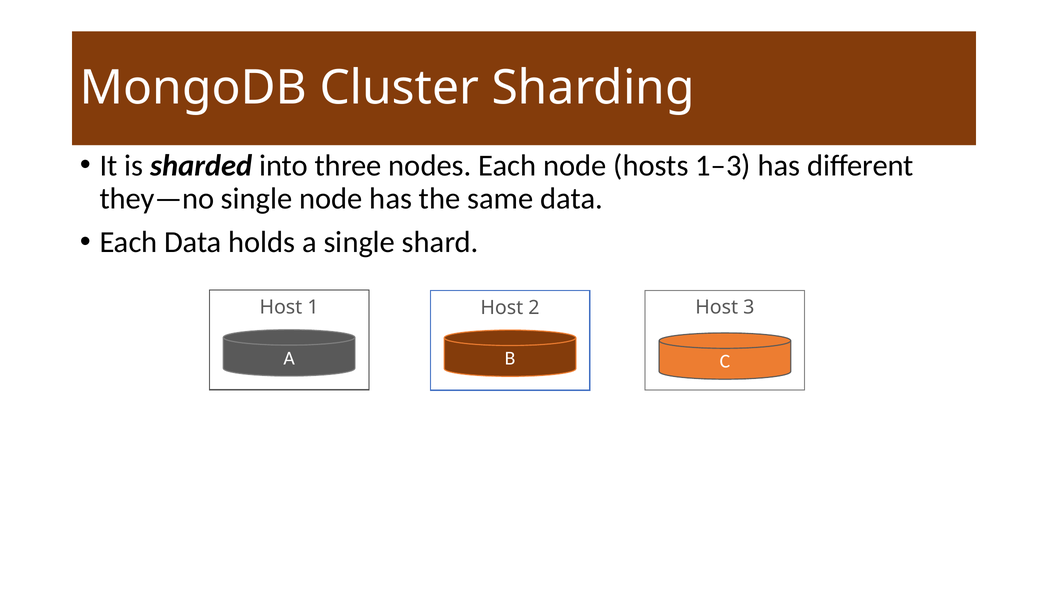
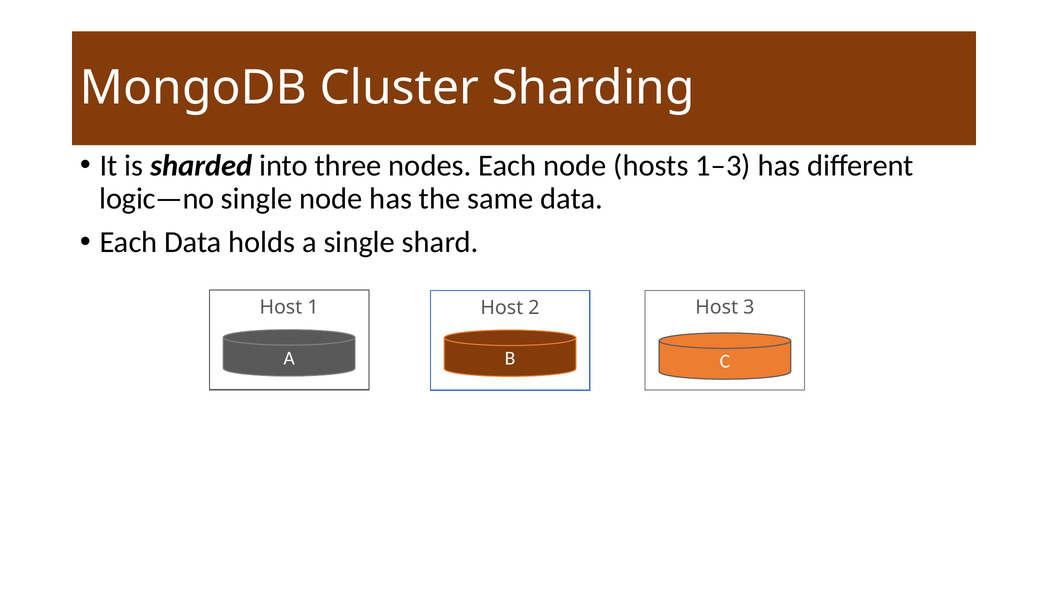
they—no: they—no -> logic—no
